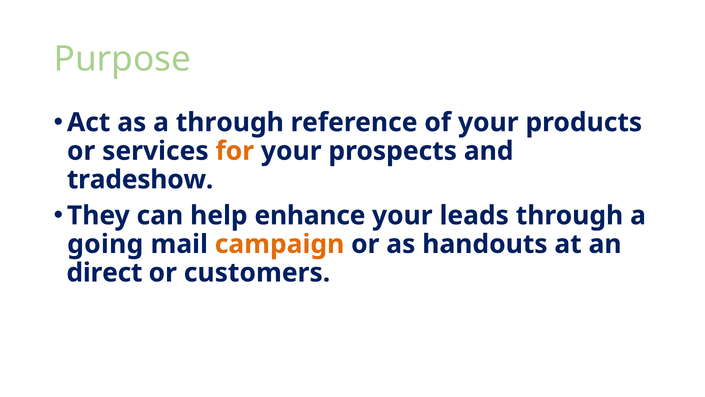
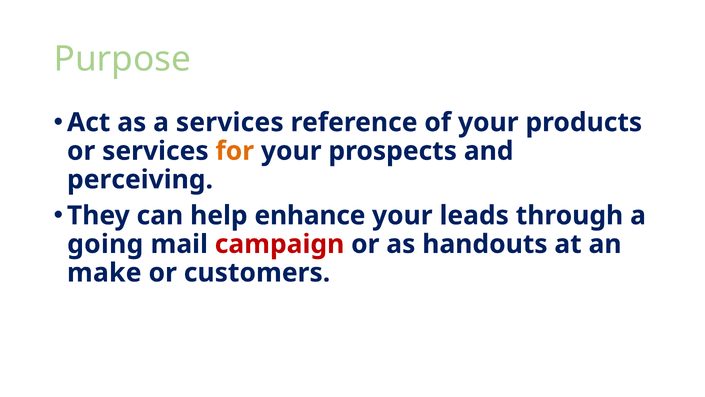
a through: through -> services
tradeshow: tradeshow -> perceiving
campaign colour: orange -> red
direct: direct -> make
